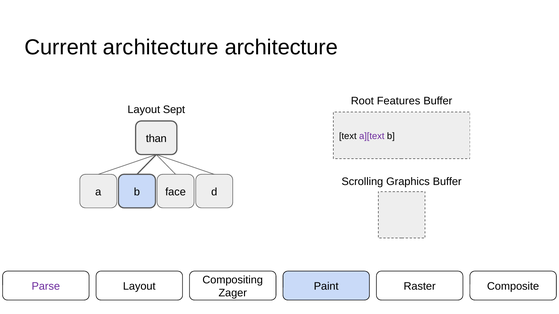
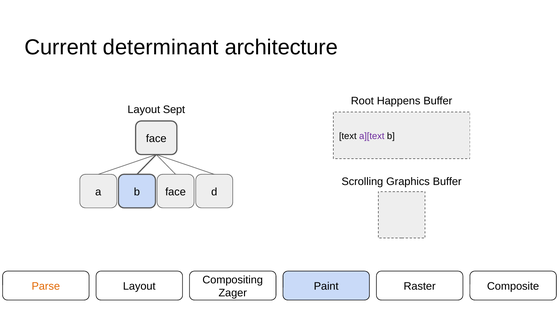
Current architecture: architecture -> determinant
Features: Features -> Happens
than at (156, 139): than -> face
Parse colour: purple -> orange
